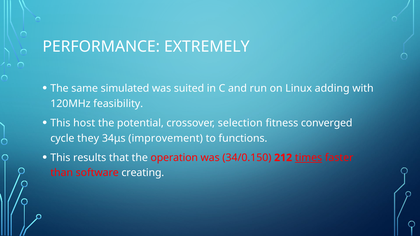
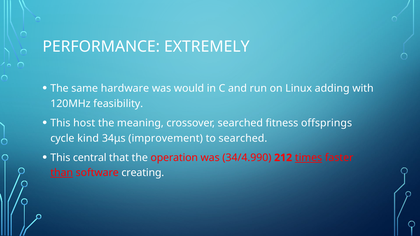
simulated: simulated -> hardware
suited: suited -> would
potential: potential -> meaning
crossover selection: selection -> searched
converged: converged -> offsprings
they: they -> kind
to functions: functions -> searched
results: results -> central
34/0.150: 34/0.150 -> 34/4.990
than underline: none -> present
